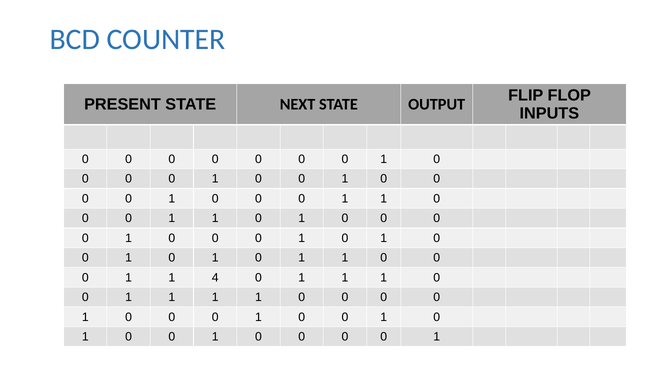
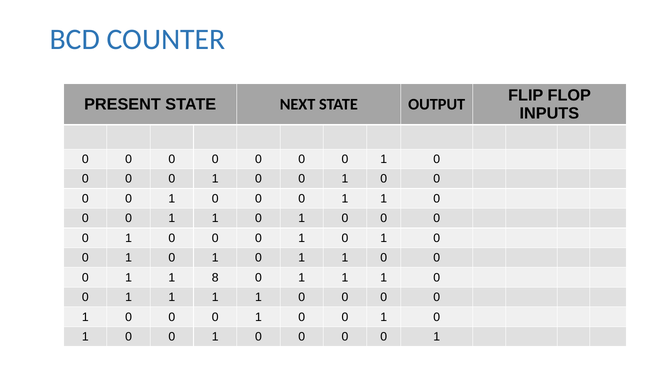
4: 4 -> 8
